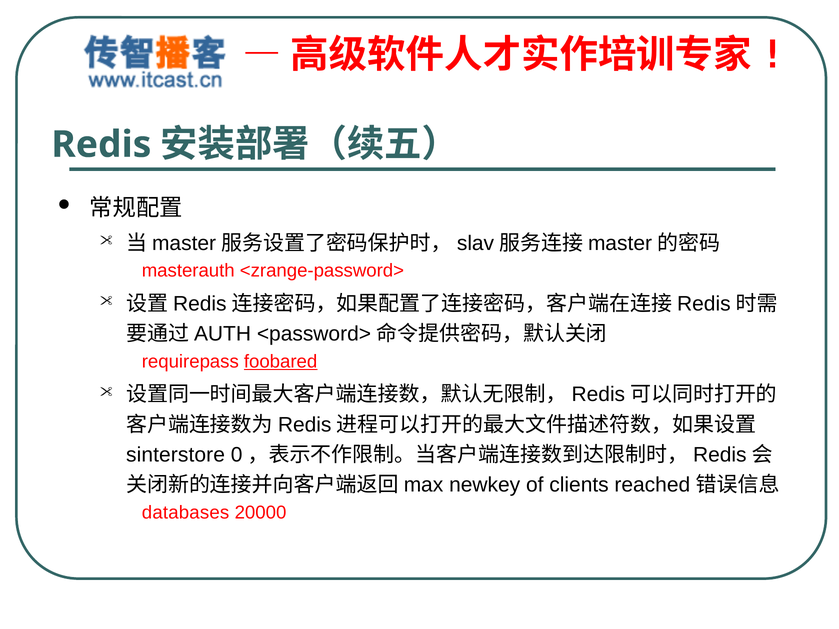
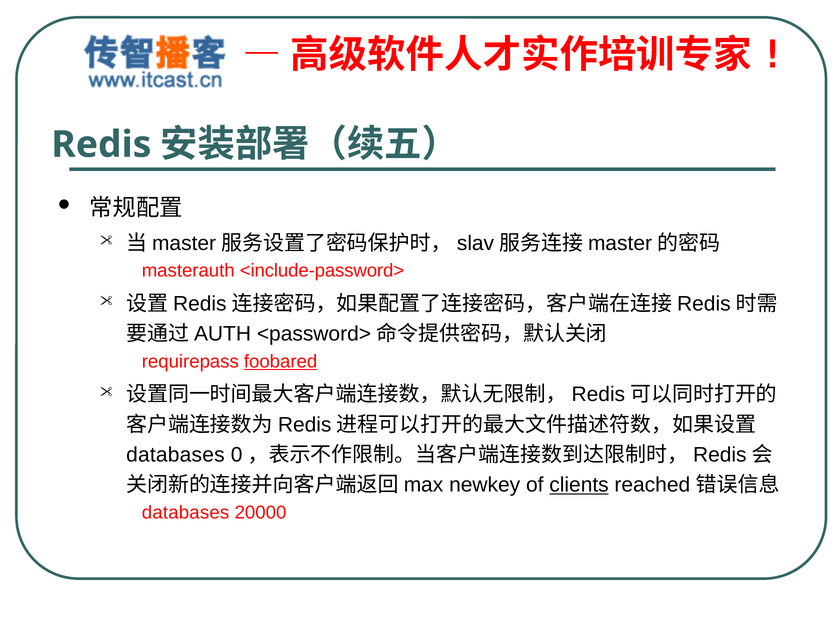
<zrange-password>: <zrange-password> -> <include-password>
sinterstore at (176, 455): sinterstore -> databases
clients underline: none -> present
